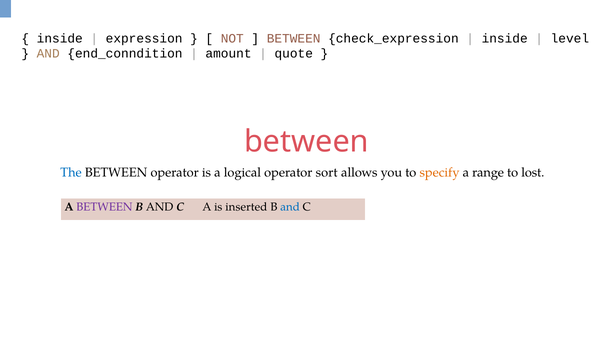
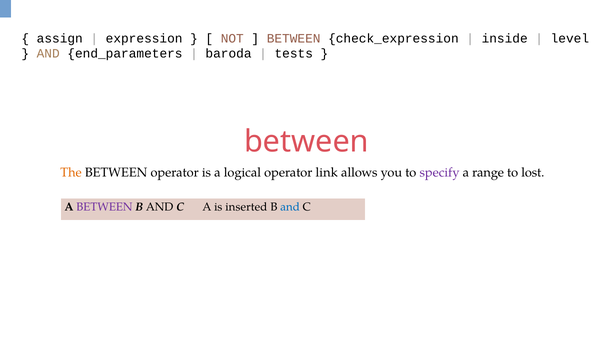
inside at (60, 38): inside -> assign
end_conndition: end_conndition -> end_parameters
amount: amount -> baroda
quote: quote -> tests
The colour: blue -> orange
sort: sort -> link
specify colour: orange -> purple
